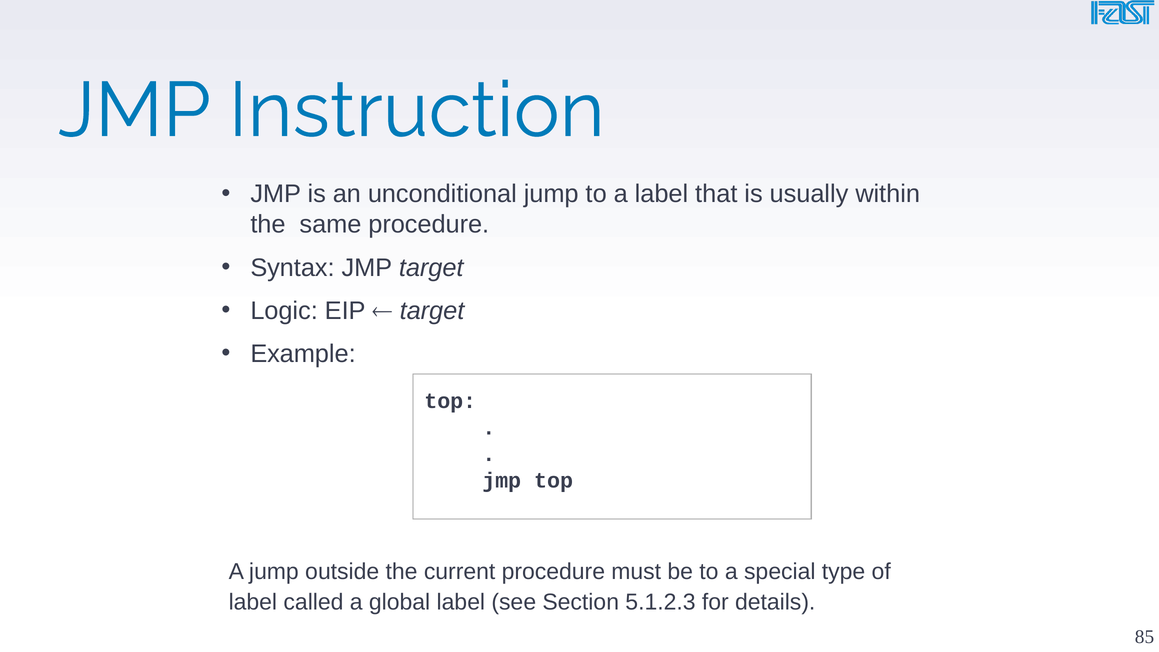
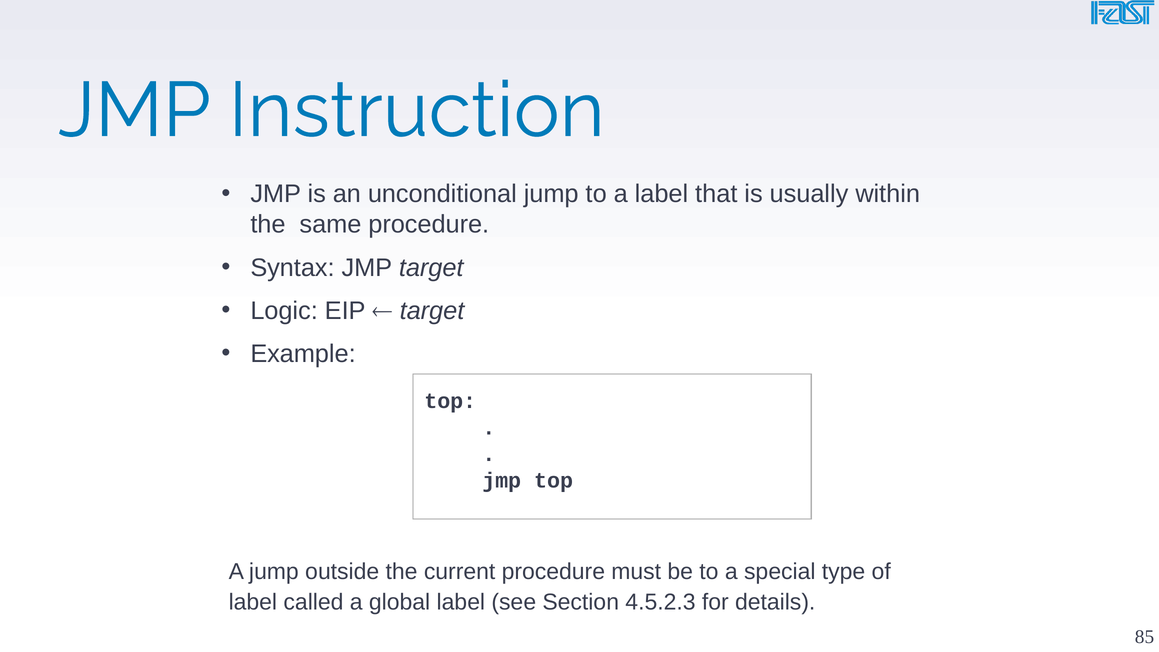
5.1.2.3: 5.1.2.3 -> 4.5.2.3
